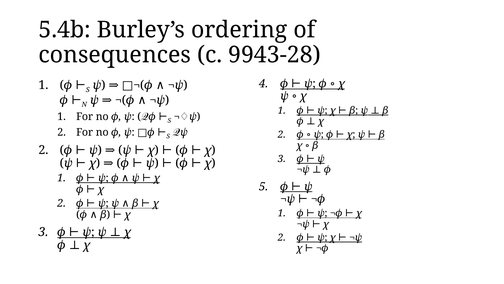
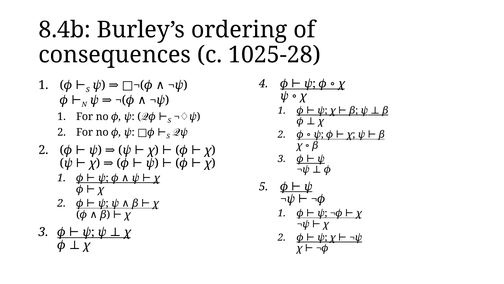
5.4b: 5.4b -> 8.4b
9943-28: 9943-28 -> 1025-28
